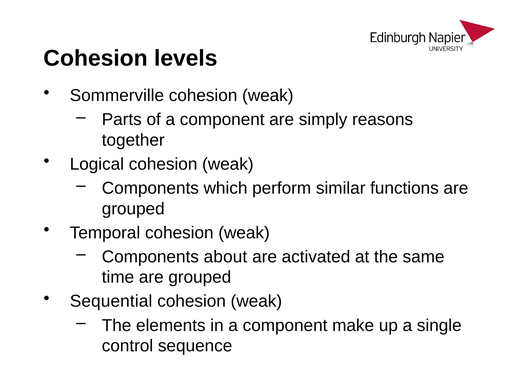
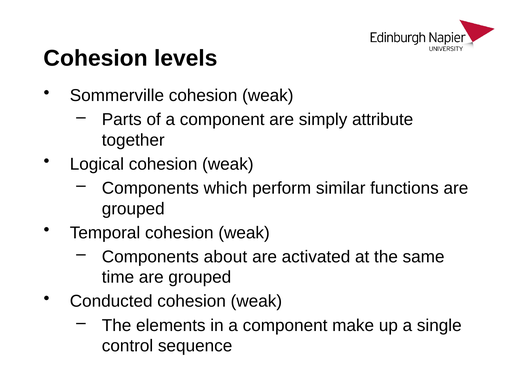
reasons: reasons -> attribute
Sequential: Sequential -> Conducted
